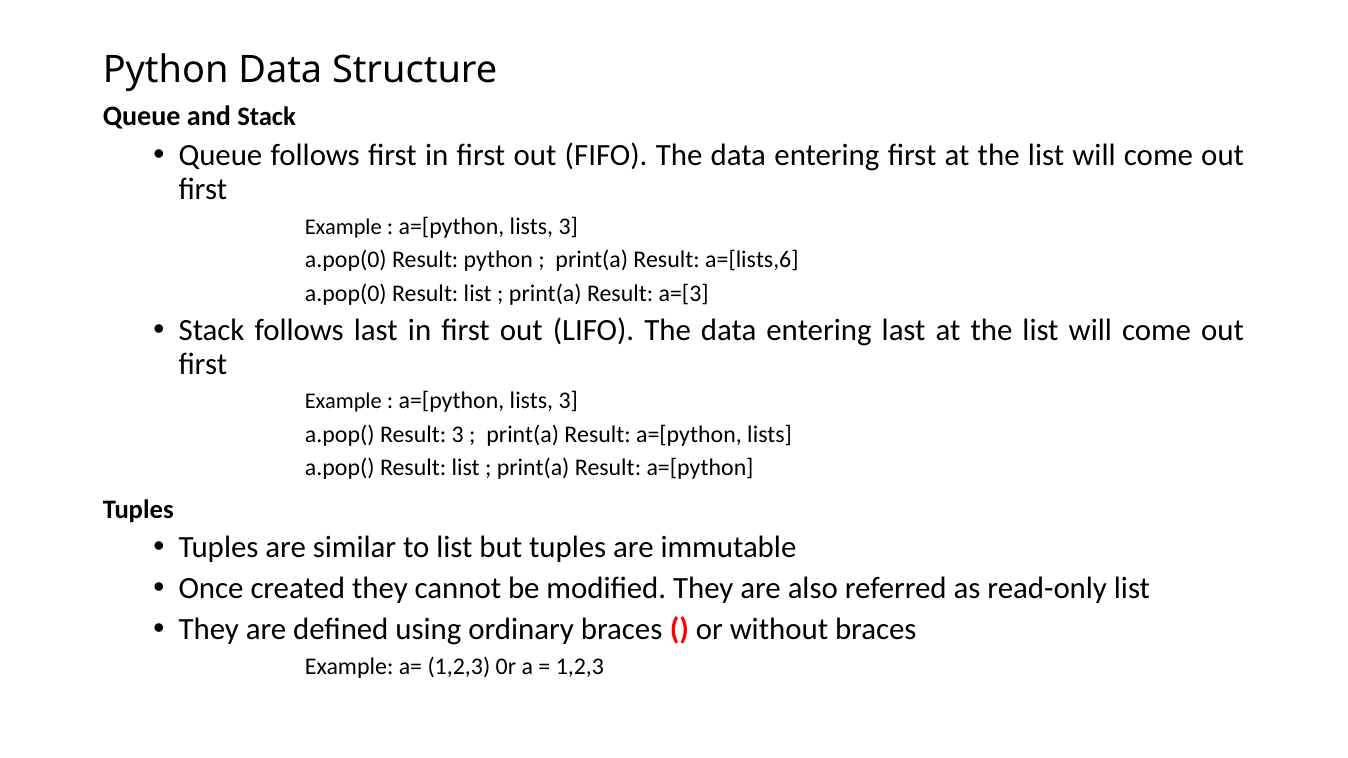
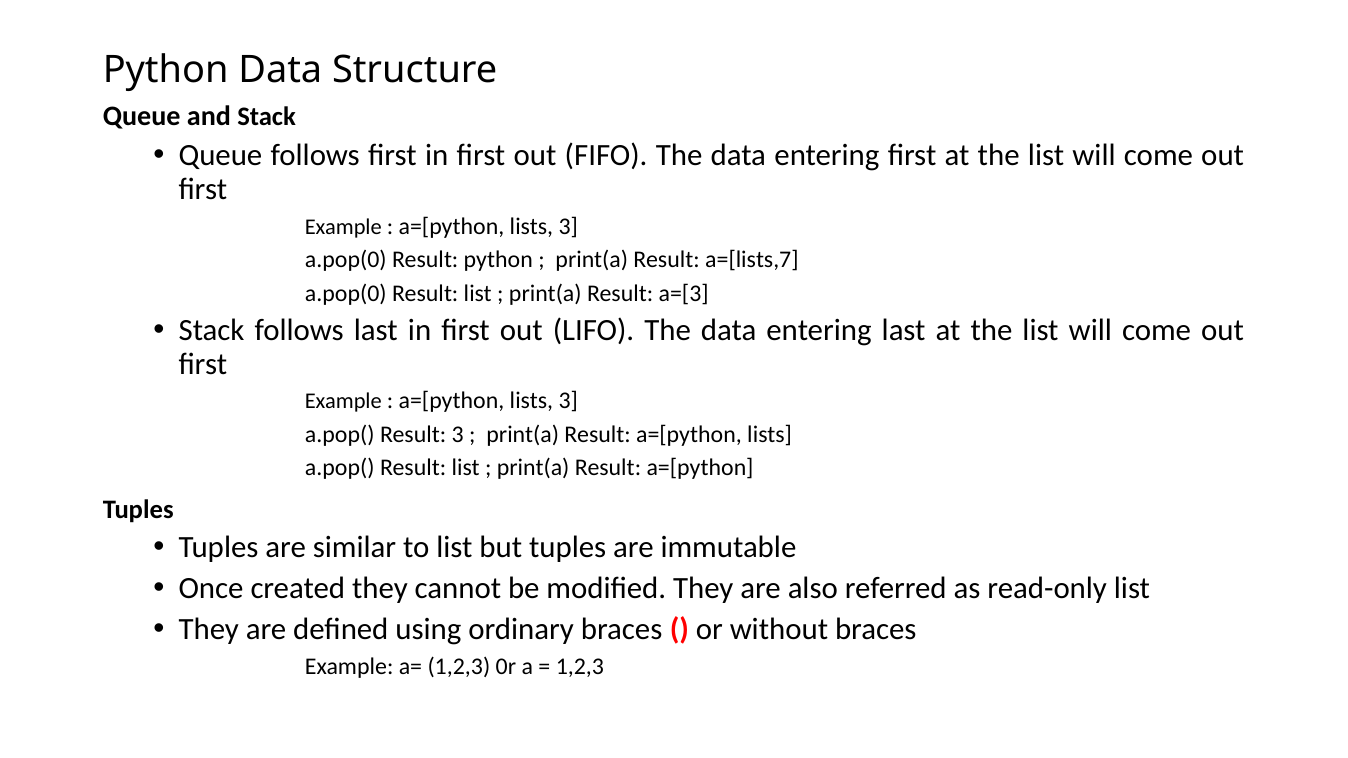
a=[lists,6: a=[lists,6 -> a=[lists,7
